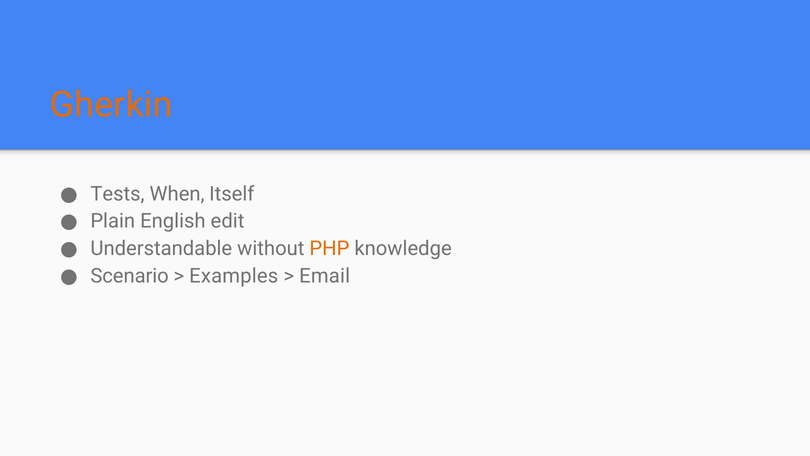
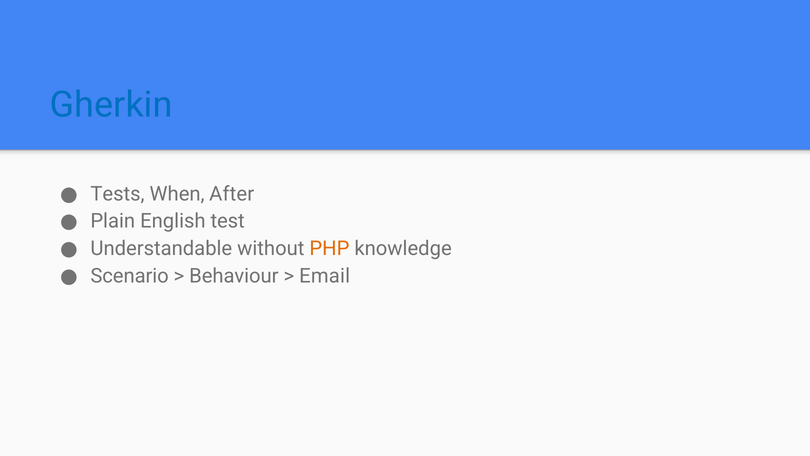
Gherkin colour: orange -> blue
Itself: Itself -> After
edit: edit -> test
Examples: Examples -> Behaviour
